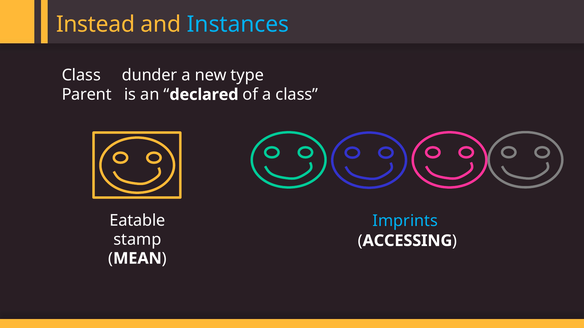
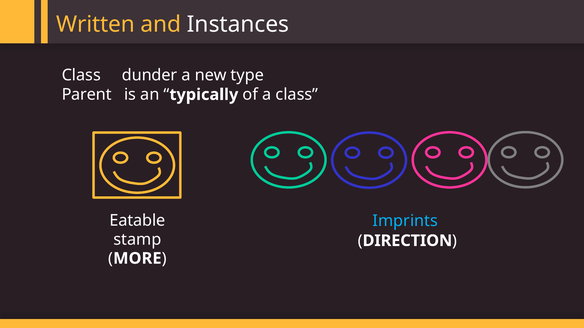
Instead: Instead -> Written
Instances colour: light blue -> white
declared: declared -> typically
ACCESSING: ACCESSING -> DIRECTION
MEAN: MEAN -> MORE
